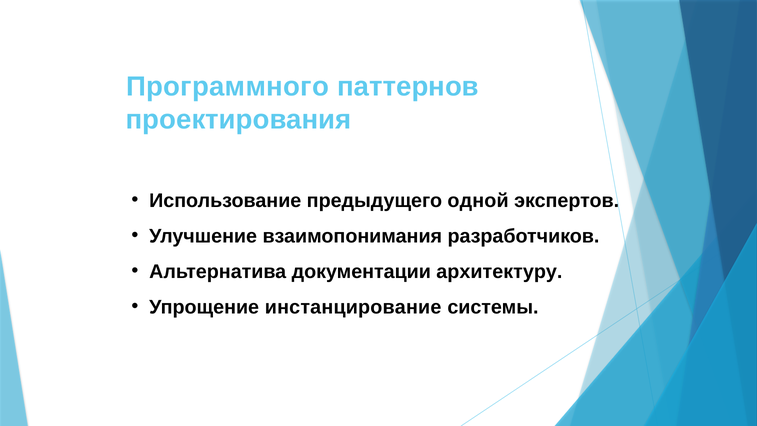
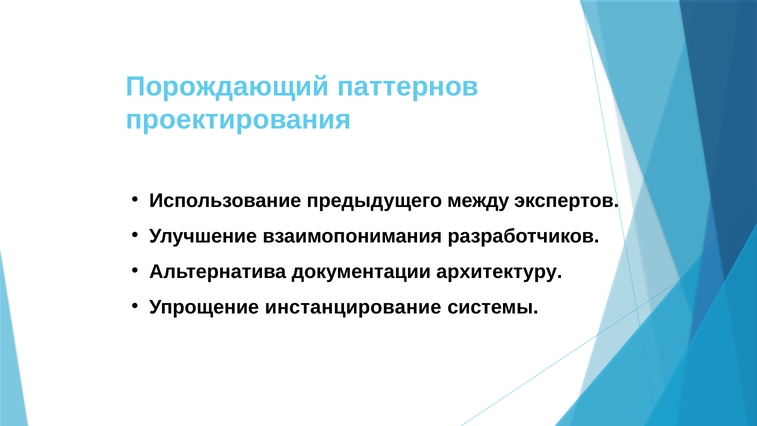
Программного: Программного -> Порождающий
одной: одной -> между
